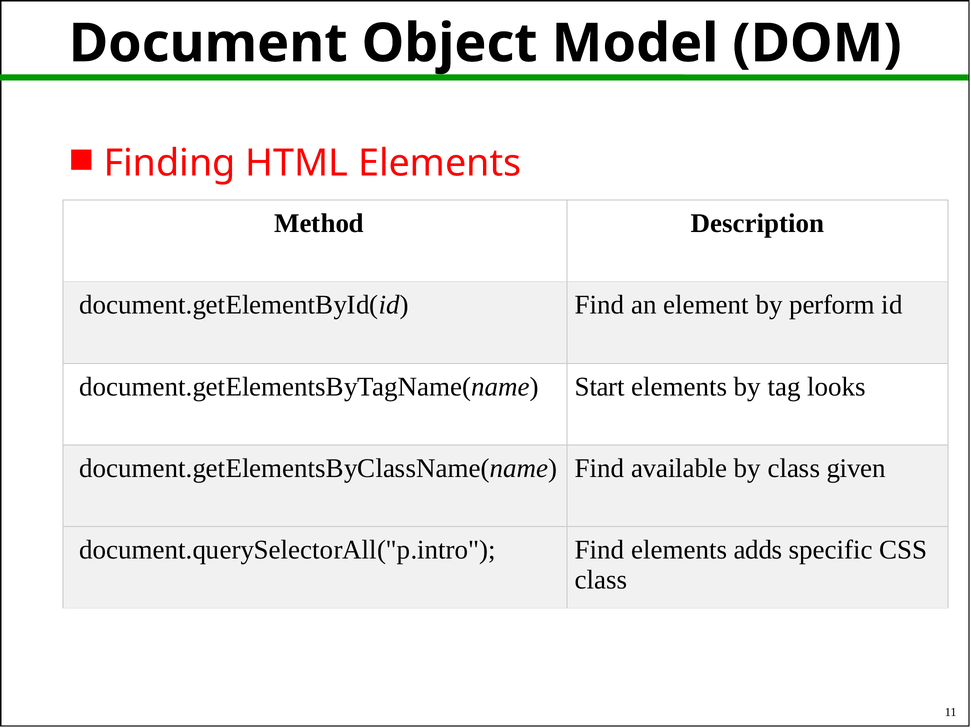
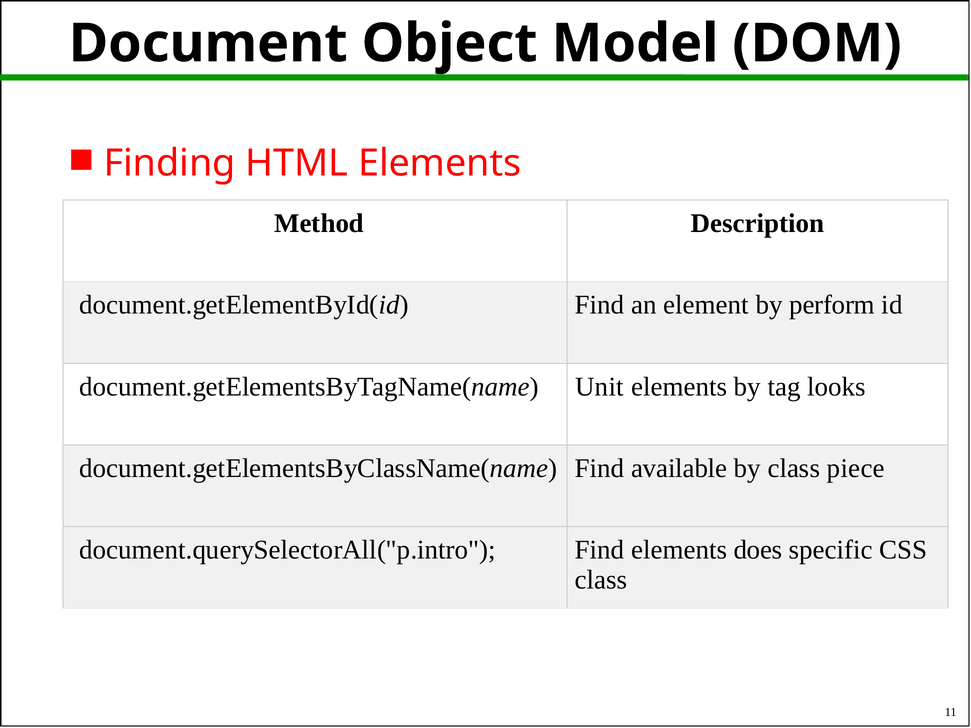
Start: Start -> Unit
given: given -> piece
adds: adds -> does
